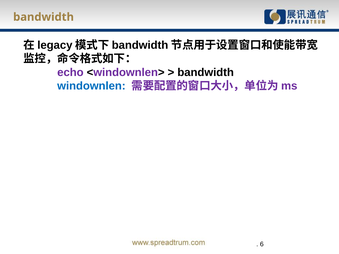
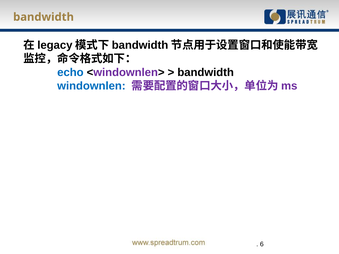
echo colour: purple -> blue
